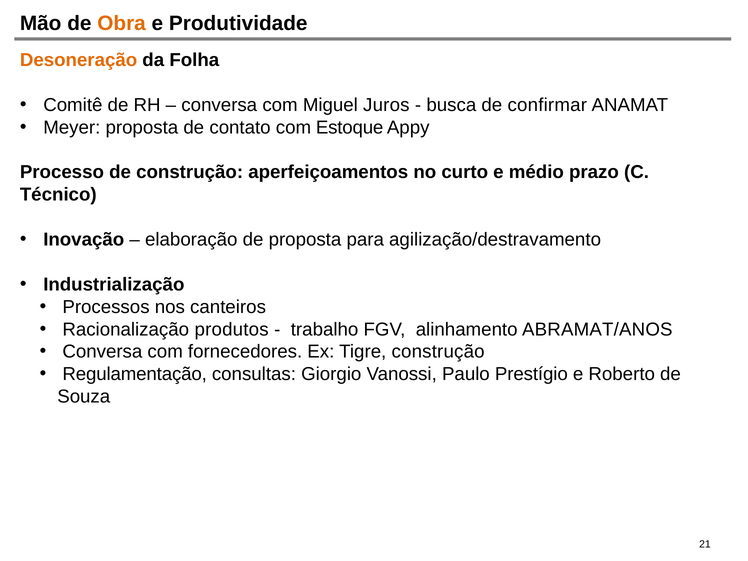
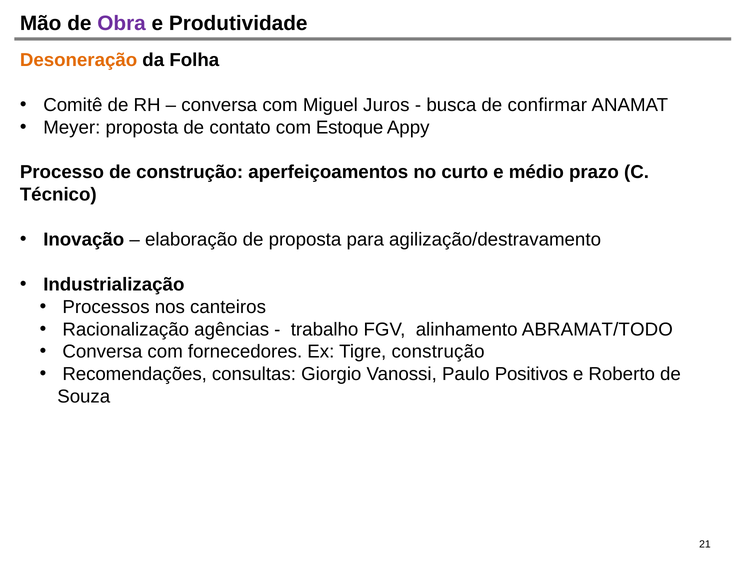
Obra colour: orange -> purple
produtos: produtos -> agências
ABRAMAT/ANOS: ABRAMAT/ANOS -> ABRAMAT/TODO
Regulamentação: Regulamentação -> Recomendações
Prestígio: Prestígio -> Positivos
